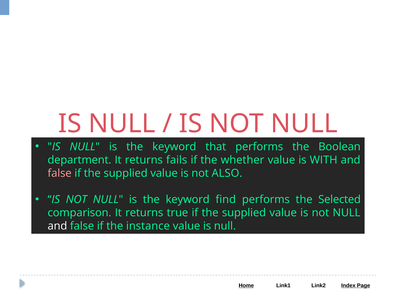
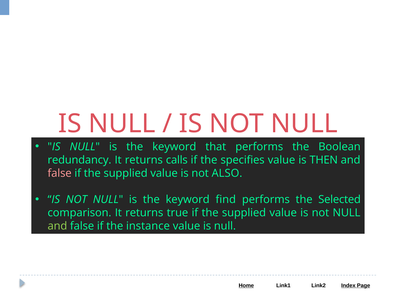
department: department -> redundancy
fails: fails -> calls
whether: whether -> specifies
WITH: WITH -> THEN
and at (57, 226) colour: white -> light green
